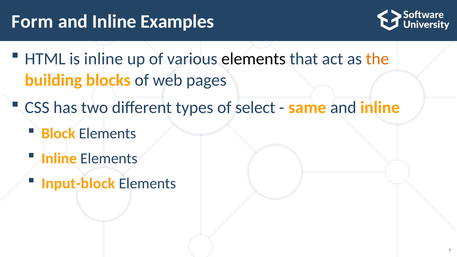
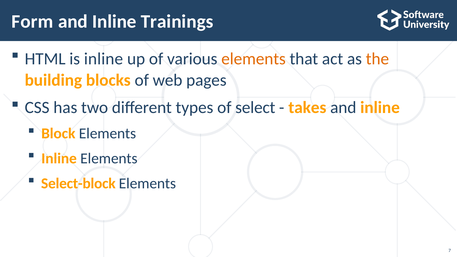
Examples: Examples -> Trainings
elements at (254, 59) colour: black -> orange
same: same -> takes
Input-block: Input-block -> Select-block
